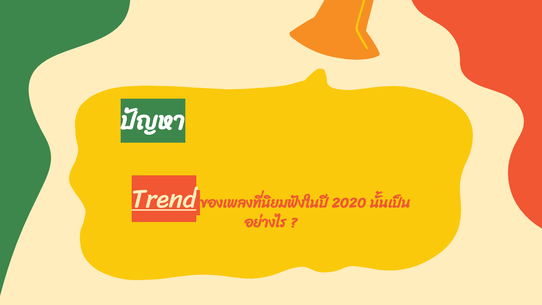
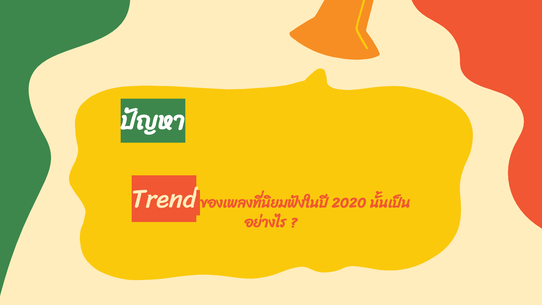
Trend underline: present -> none
